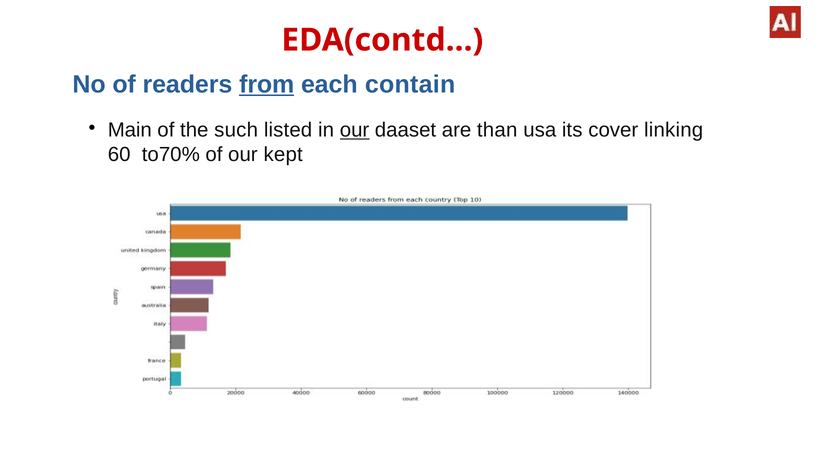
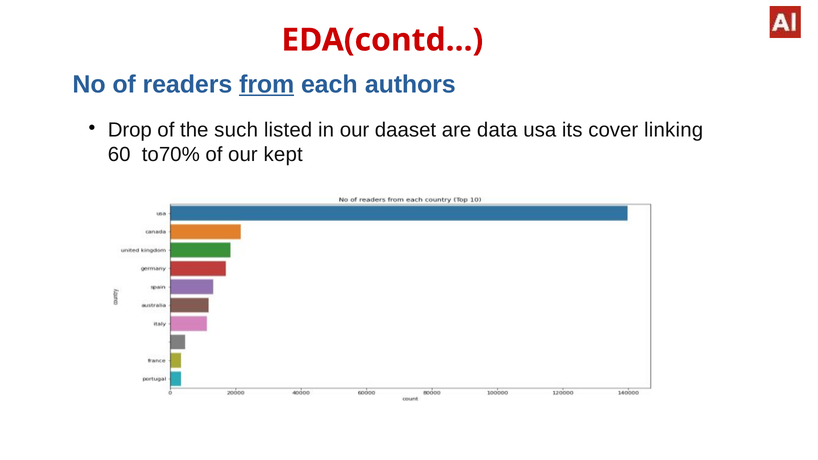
contain: contain -> authors
Main: Main -> Drop
our at (355, 130) underline: present -> none
than: than -> data
